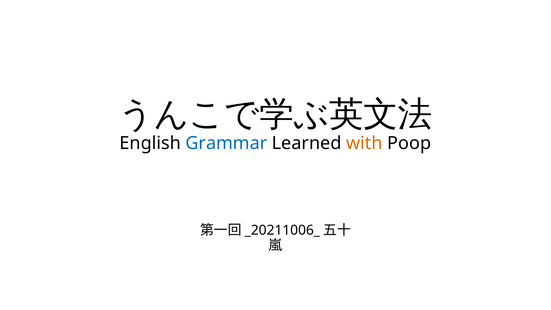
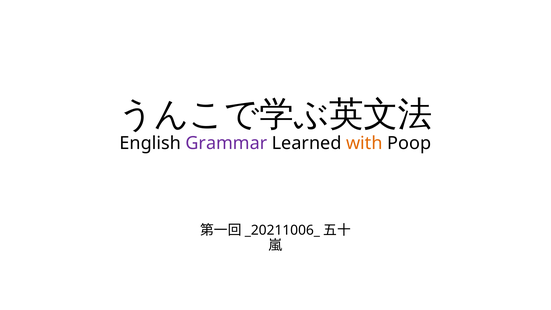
Grammar colour: blue -> purple
